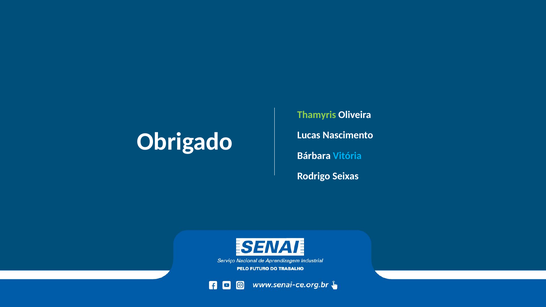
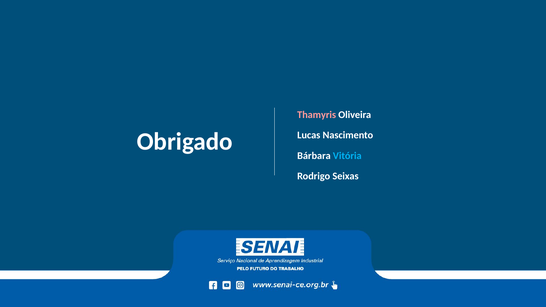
Thamyris colour: light green -> pink
